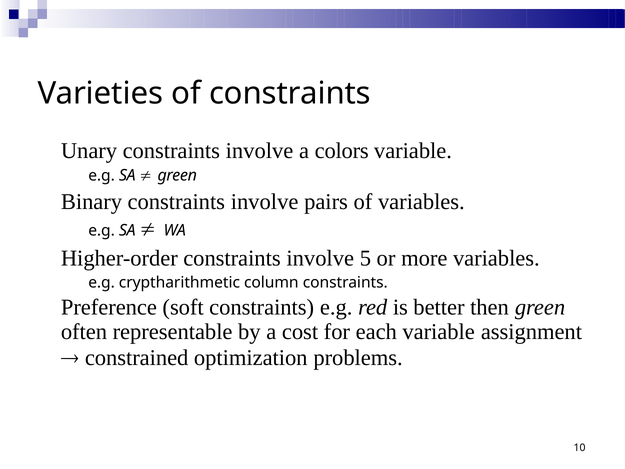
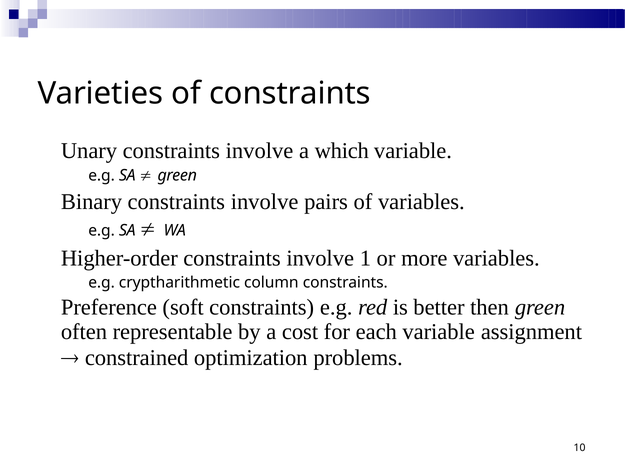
colors: colors -> which
5: 5 -> 1
